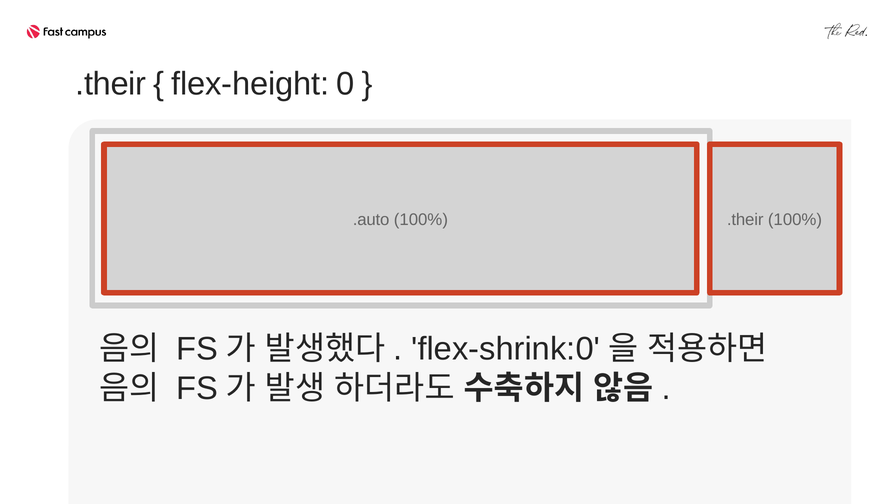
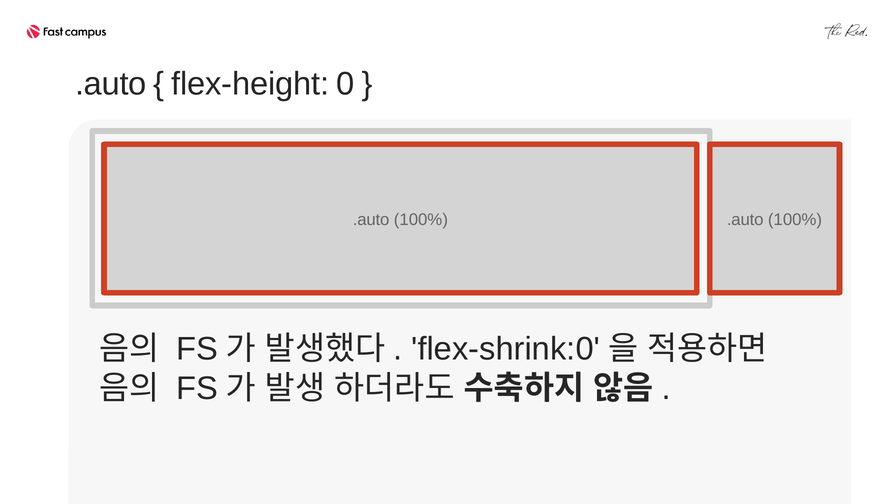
.their at (111, 84): .their -> .auto
.their at (745, 220): .their -> .auto
